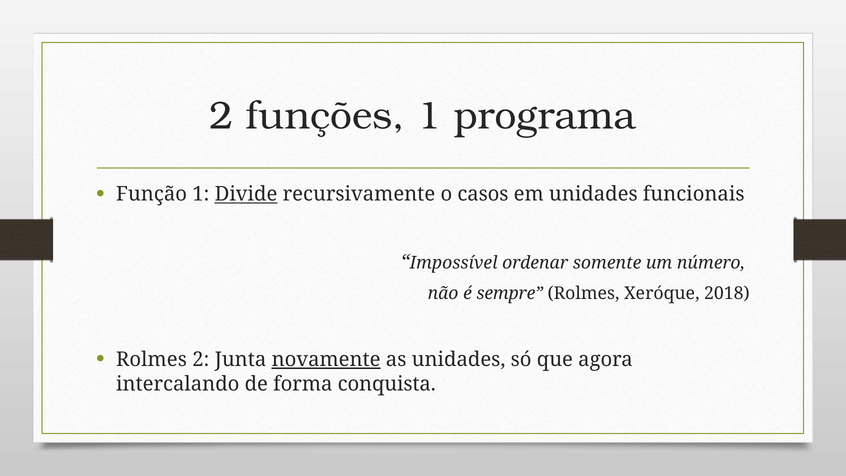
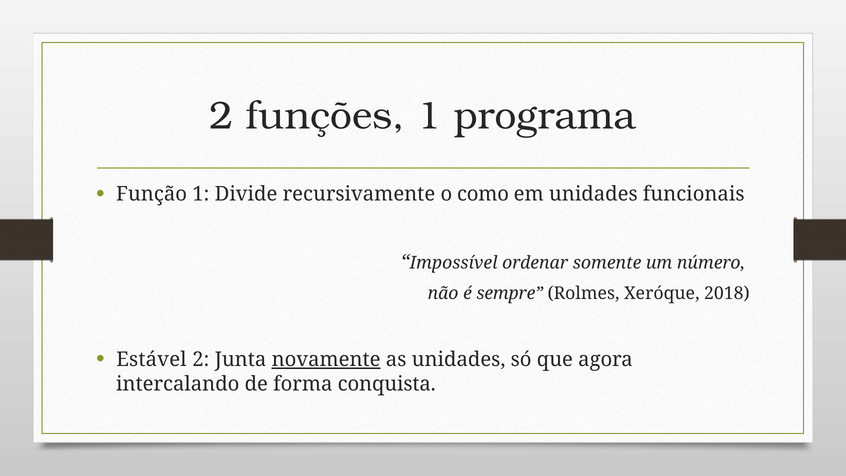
Divide underline: present -> none
casos: casos -> como
Rolmes at (151, 359): Rolmes -> Estável
